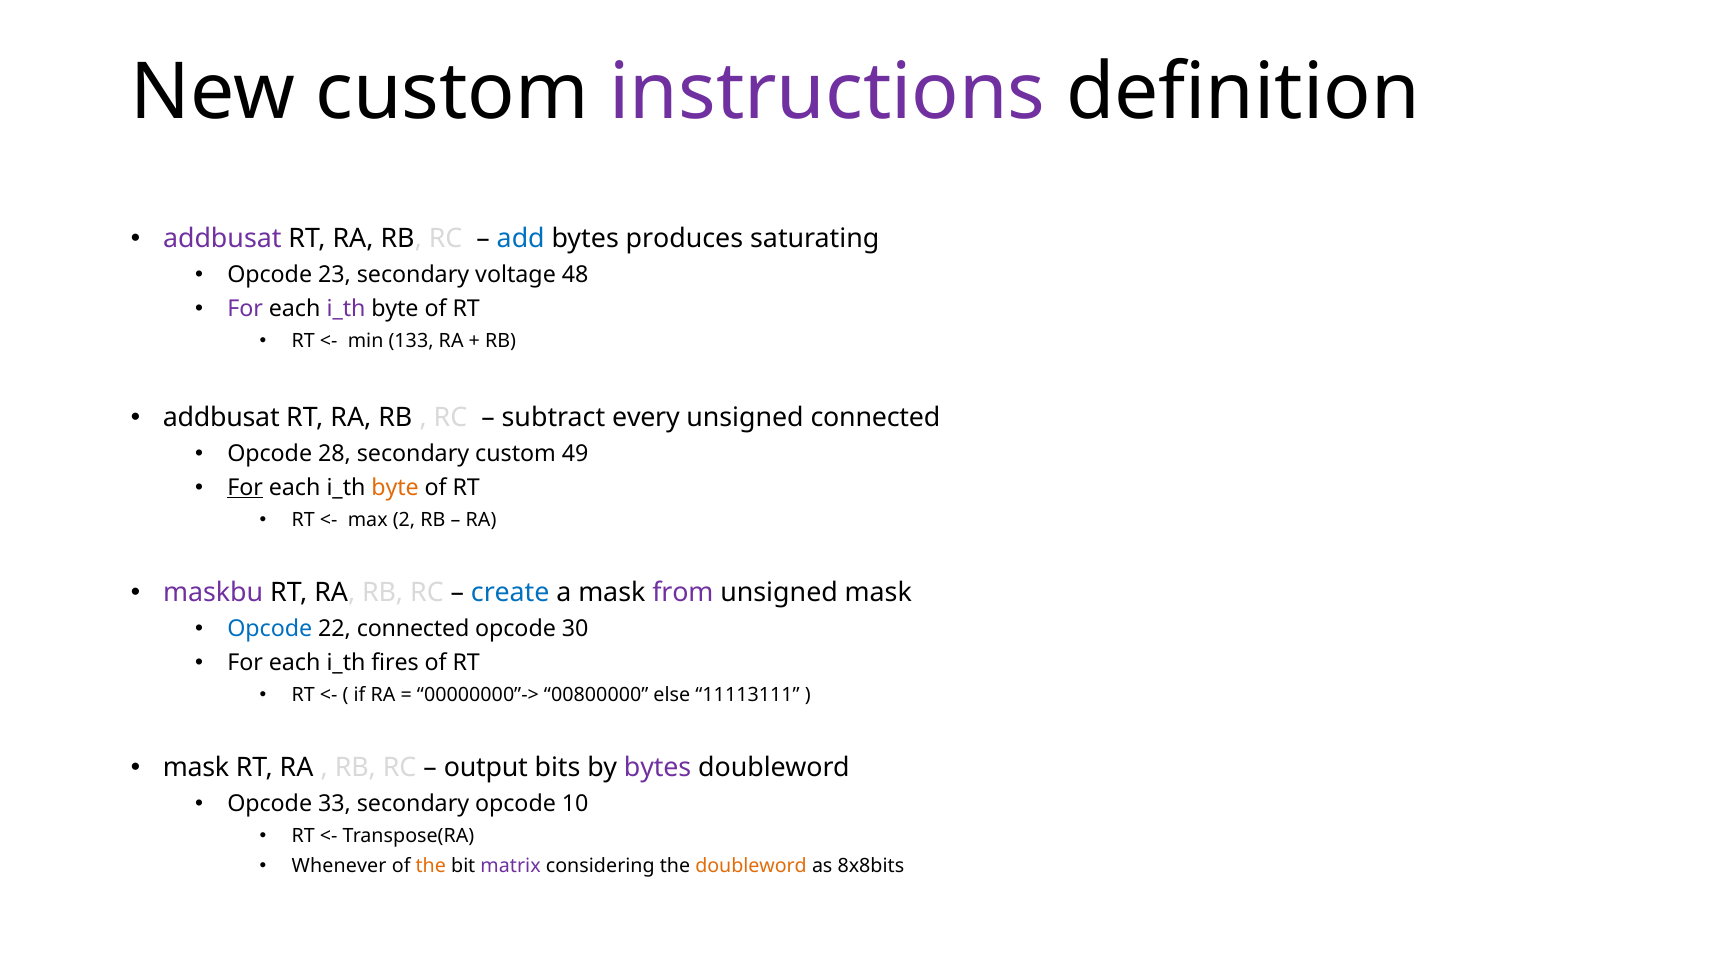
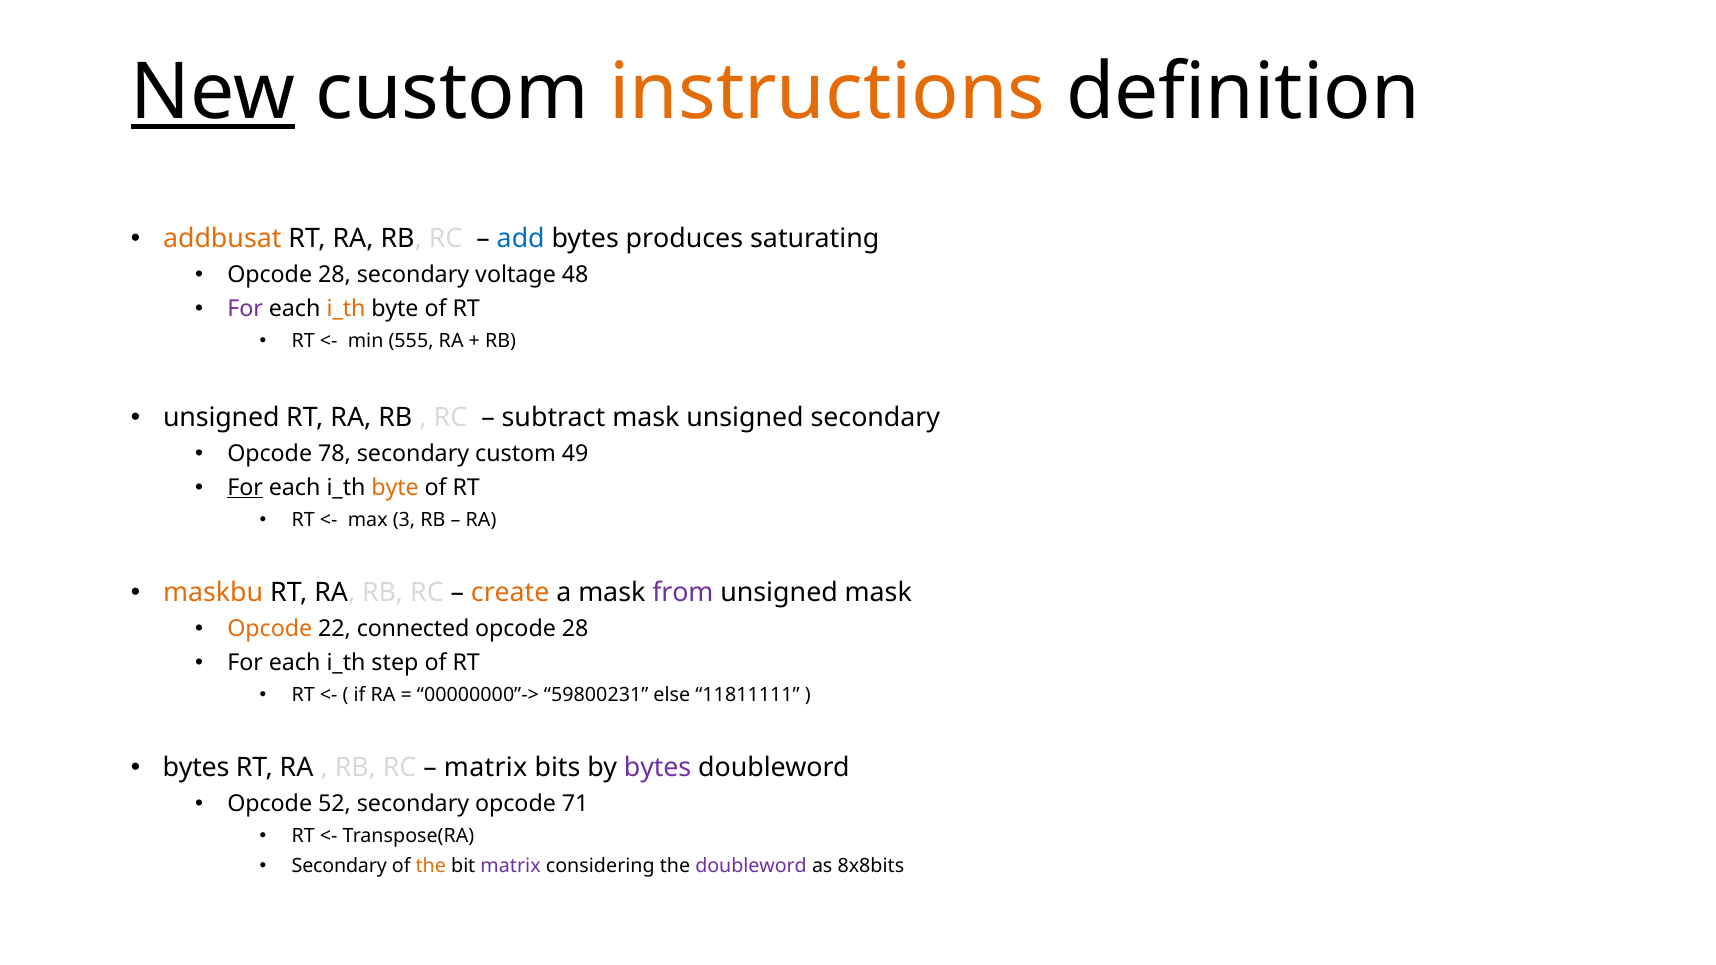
New underline: none -> present
instructions colour: purple -> orange
addbusat at (222, 239) colour: purple -> orange
23 at (334, 275): 23 -> 28
i_th at (346, 309) colour: purple -> orange
133: 133 -> 555
addbusat at (221, 418): addbusat -> unsigned
subtract every: every -> mask
unsigned connected: connected -> secondary
28: 28 -> 78
2: 2 -> 3
maskbu colour: purple -> orange
create colour: blue -> orange
Opcode at (270, 629) colour: blue -> orange
30 at (575, 629): 30 -> 28
fires: fires -> step
00800000: 00800000 -> 59800231
11113111: 11113111 -> 11811111
mask at (196, 768): mask -> bytes
output at (486, 768): output -> matrix
33: 33 -> 52
10: 10 -> 71
Whenever at (339, 867): Whenever -> Secondary
doubleword at (751, 867) colour: orange -> purple
